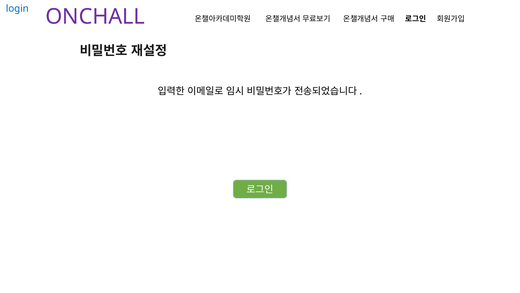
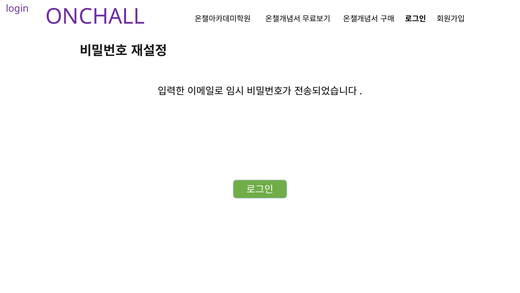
login colour: blue -> purple
